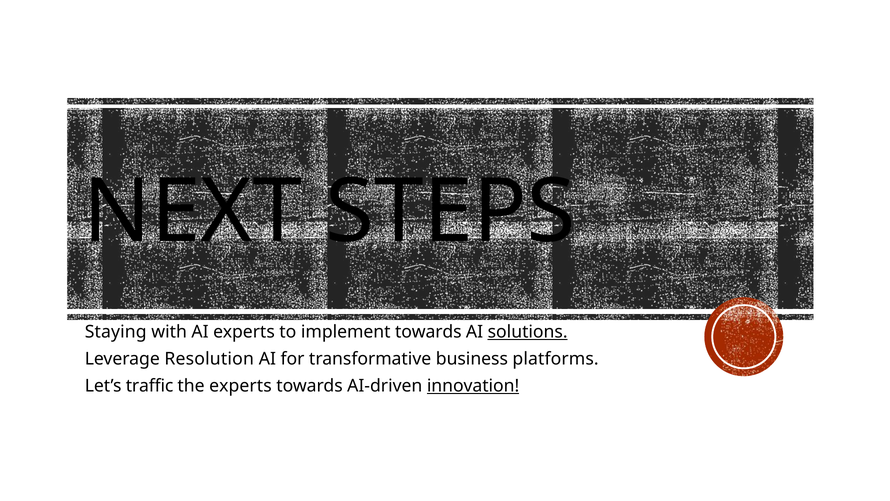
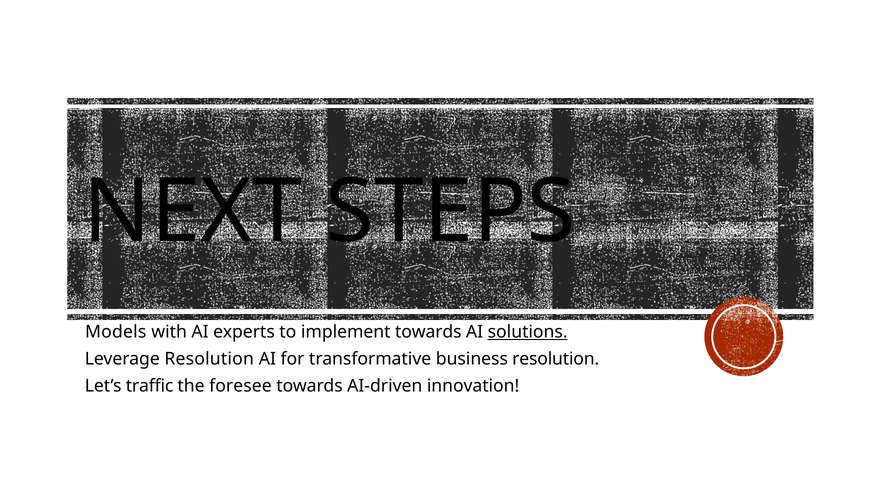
Staying: Staying -> Models
business platforms: platforms -> resolution
the experts: experts -> foresee
innovation underline: present -> none
